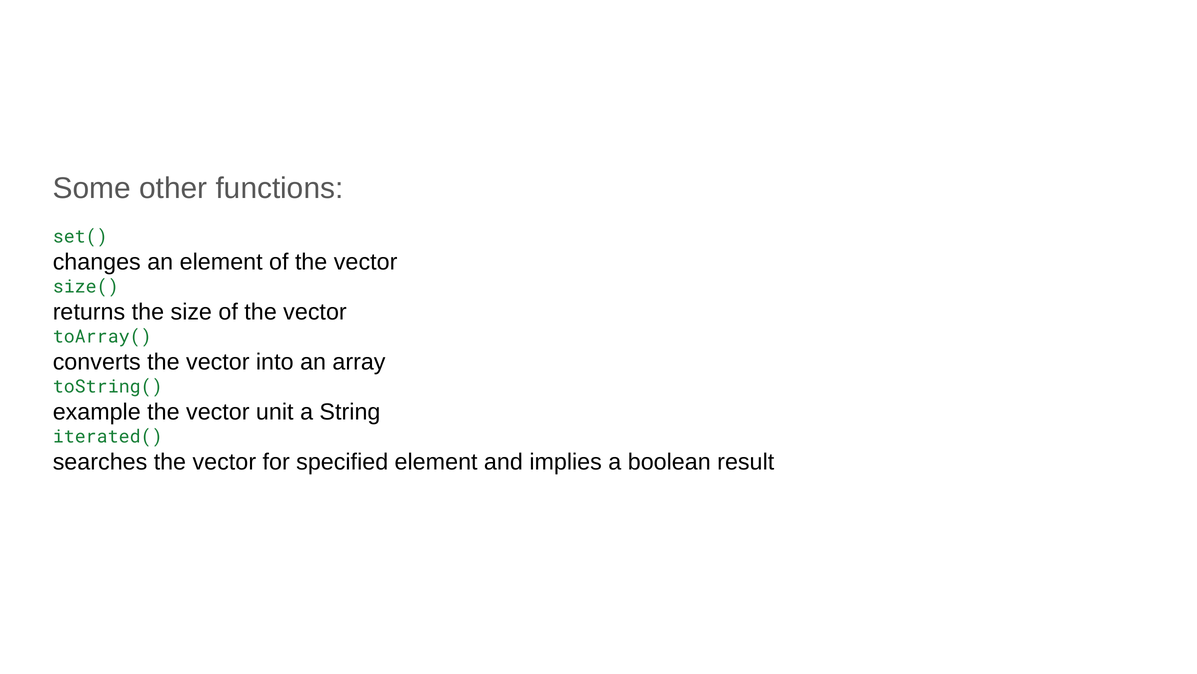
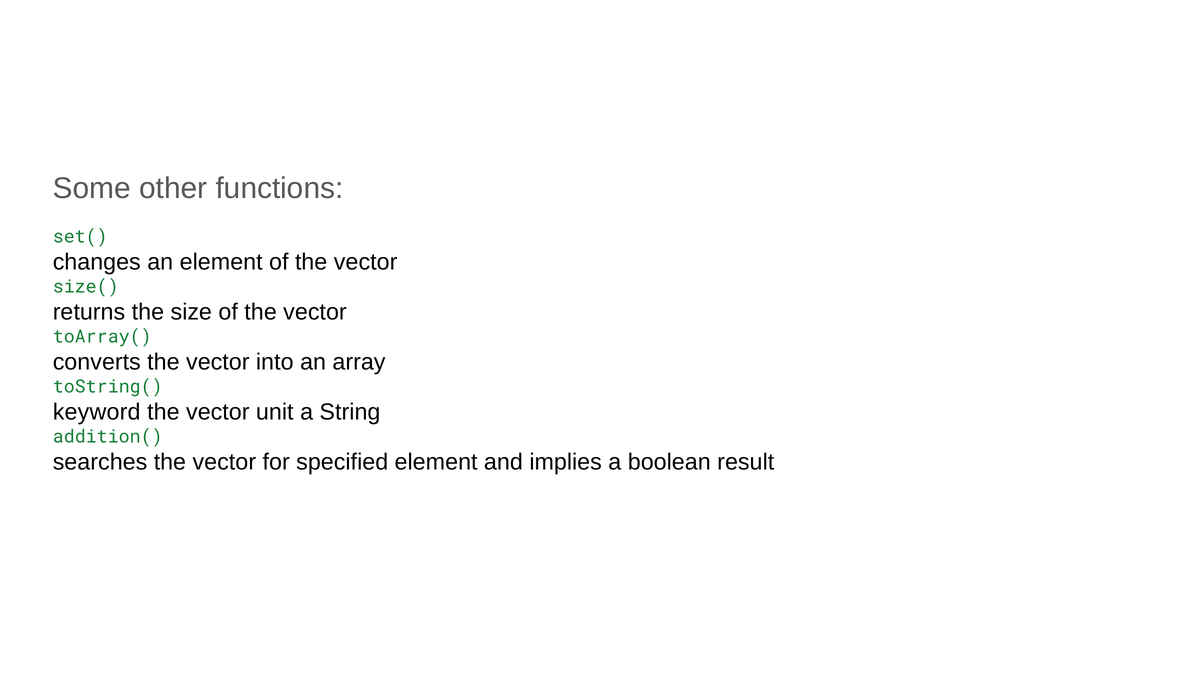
example: example -> keyword
iterated(: iterated( -> addition(
